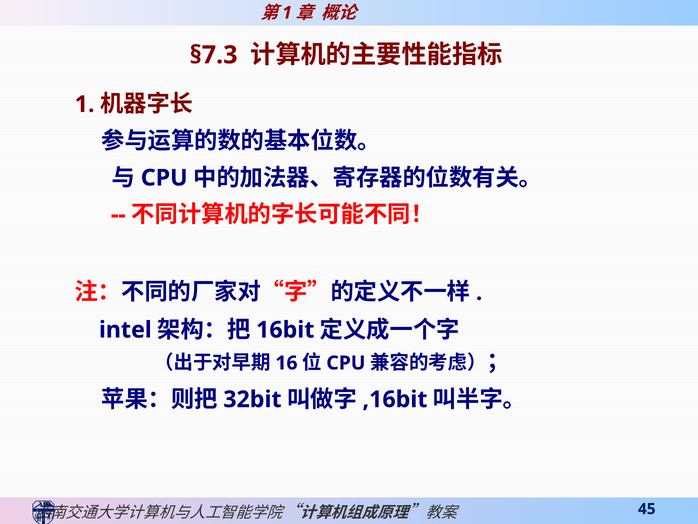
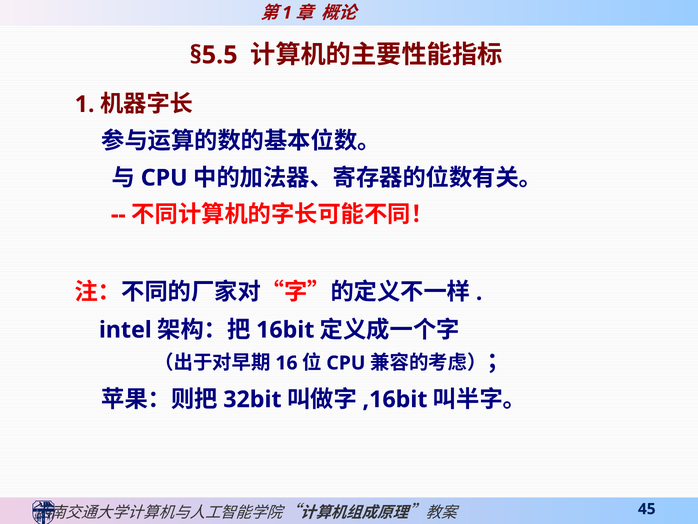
§7.3: §7.3 -> §5.5
